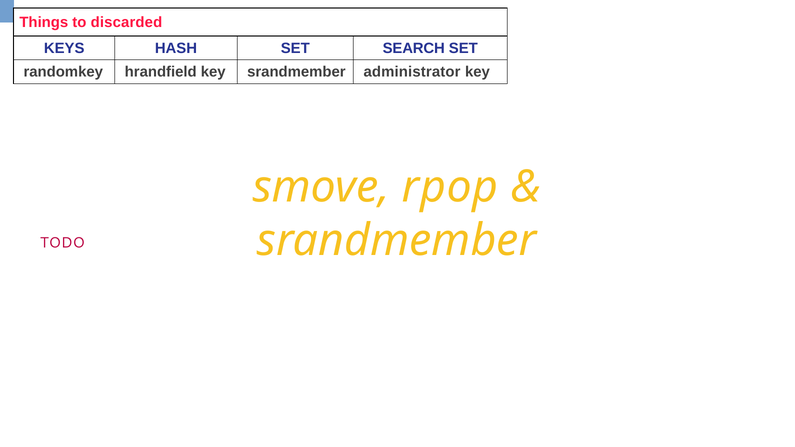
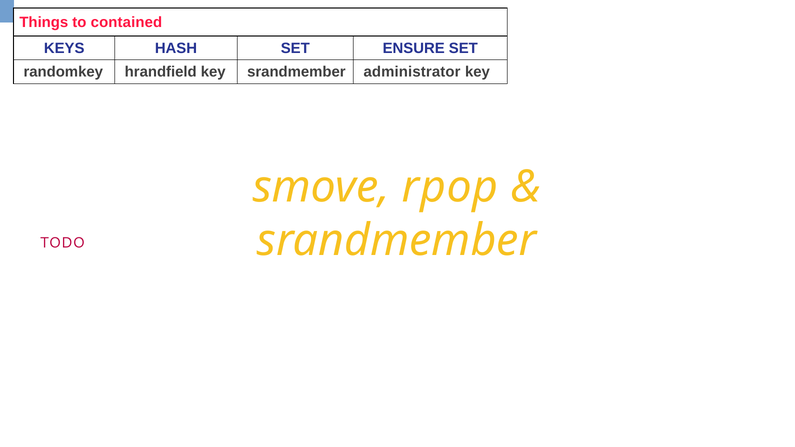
discarded: discarded -> contained
SEARCH: SEARCH -> ENSURE
